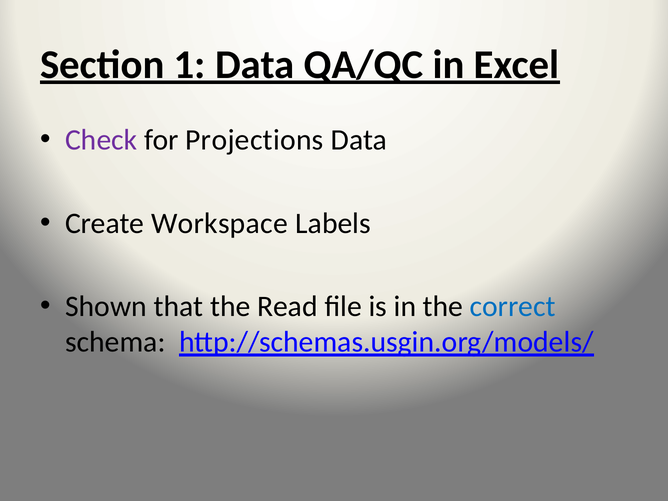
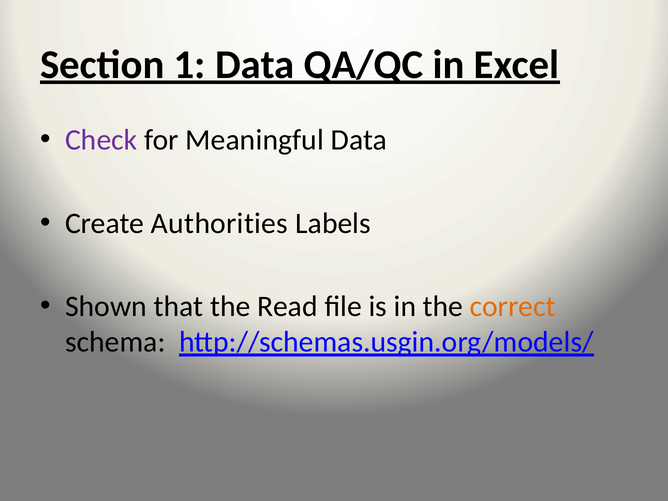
Projections: Projections -> Meaningful
Workspace: Workspace -> Authorities
correct colour: blue -> orange
